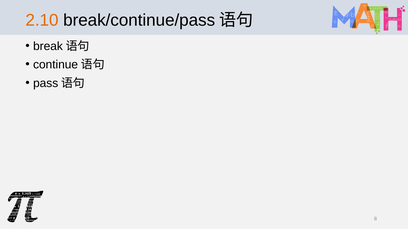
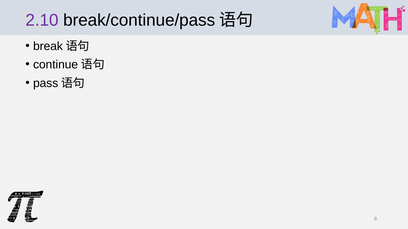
2.10 colour: orange -> purple
